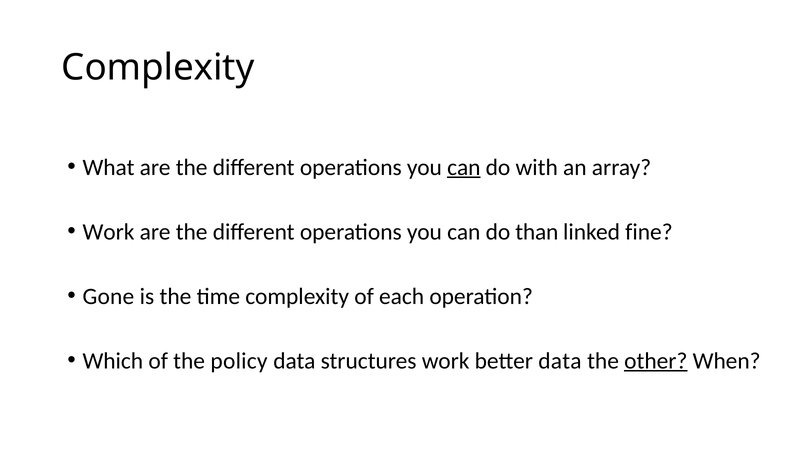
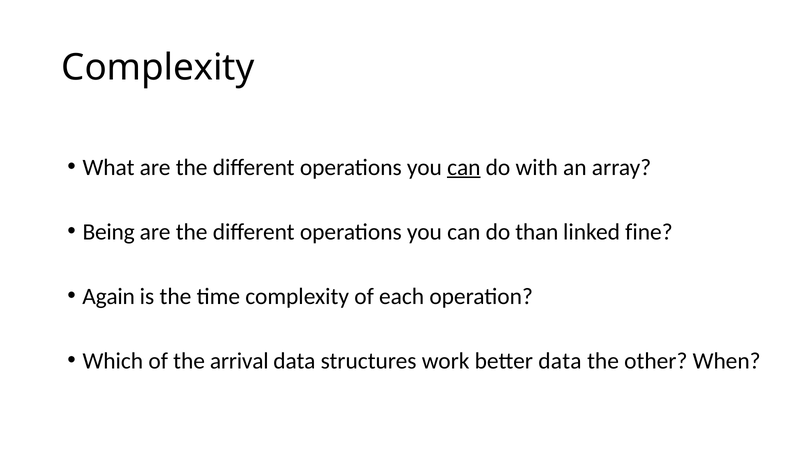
Work at (109, 232): Work -> Being
Gone: Gone -> Again
policy: policy -> arrival
other underline: present -> none
